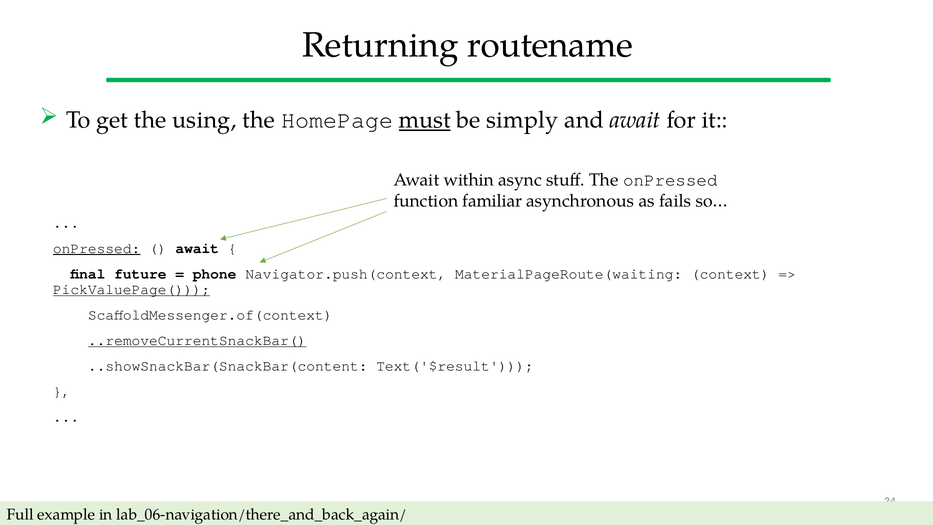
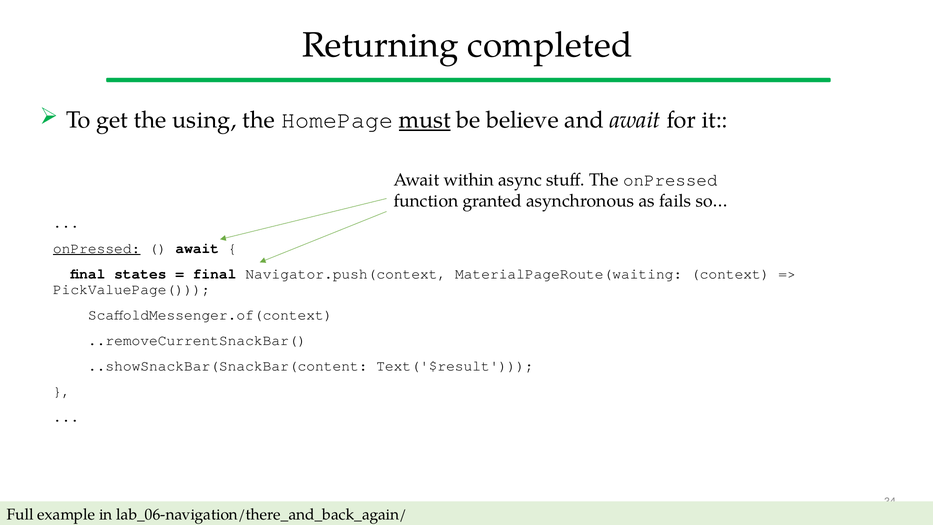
routename: routename -> completed
simply: simply -> believe
familiar: familiar -> granted
future: future -> states
phone at (215, 274): phone -> final
PickValuePage( underline: present -> none
..removeCurrentSnackBar( underline: present -> none
